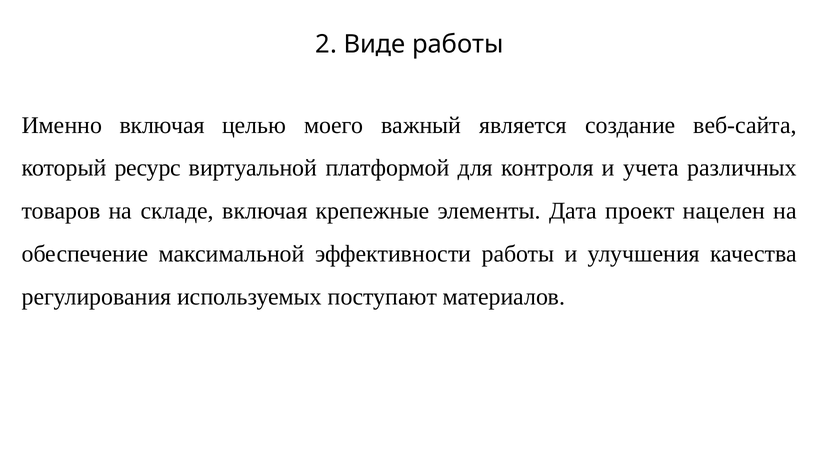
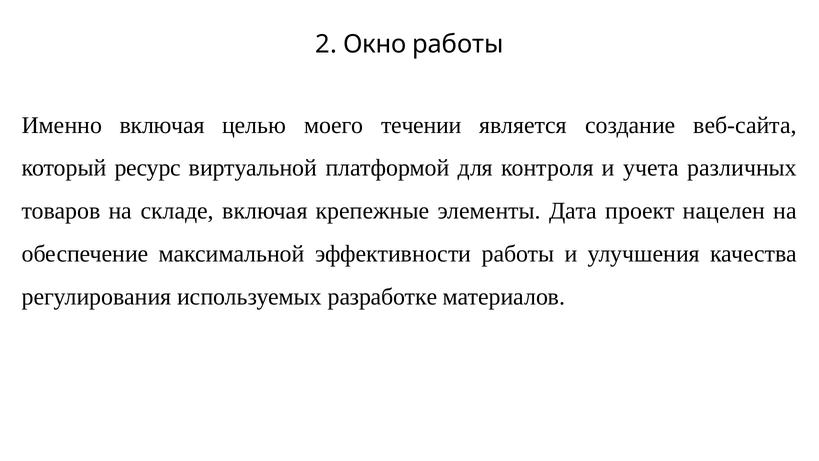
Виде: Виде -> Окно
важный: важный -> течении
поступают: поступают -> разработке
